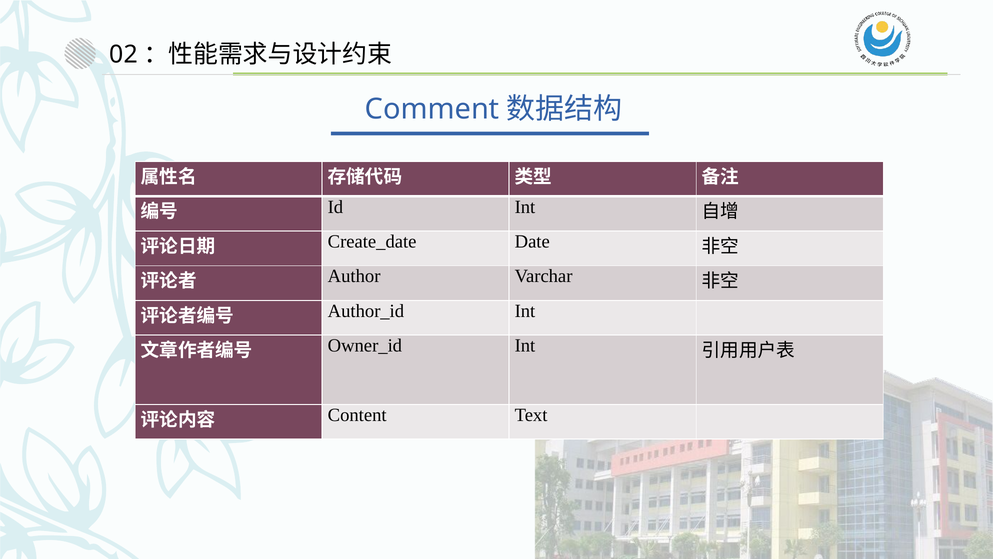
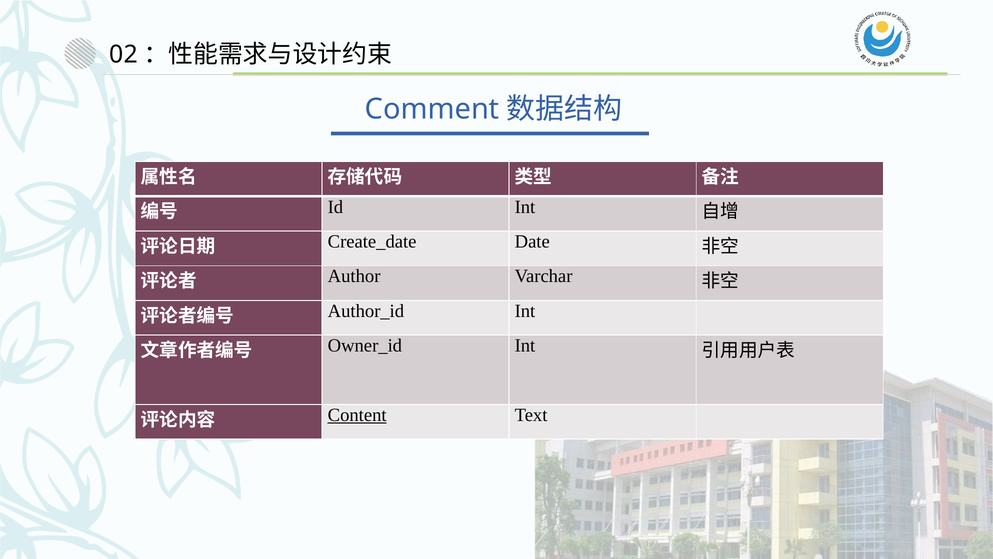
Content underline: none -> present
